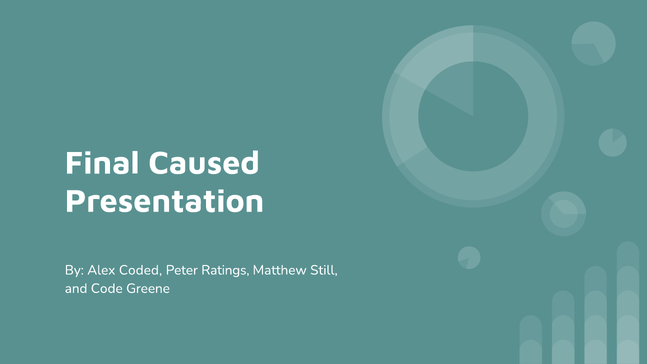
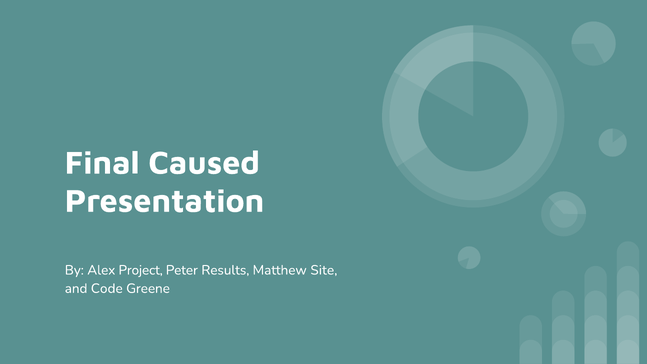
Coded: Coded -> Project
Ratings: Ratings -> Results
Still: Still -> Site
